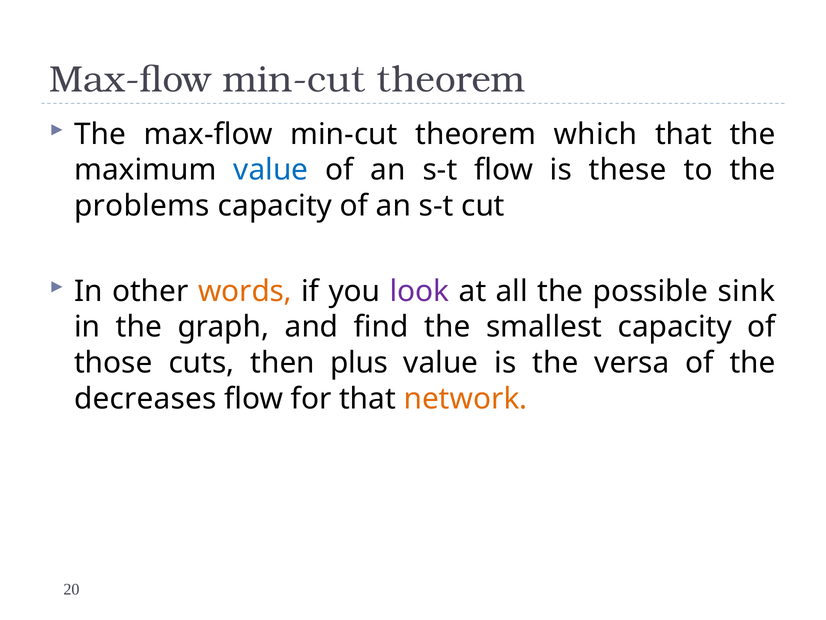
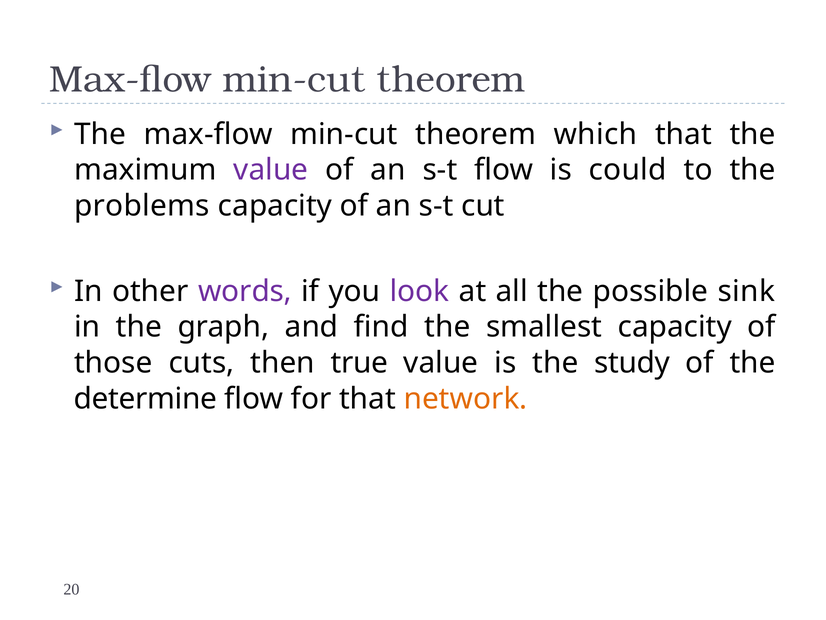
value at (271, 170) colour: blue -> purple
these: these -> could
words colour: orange -> purple
plus: plus -> true
versa: versa -> study
decreases: decreases -> determine
